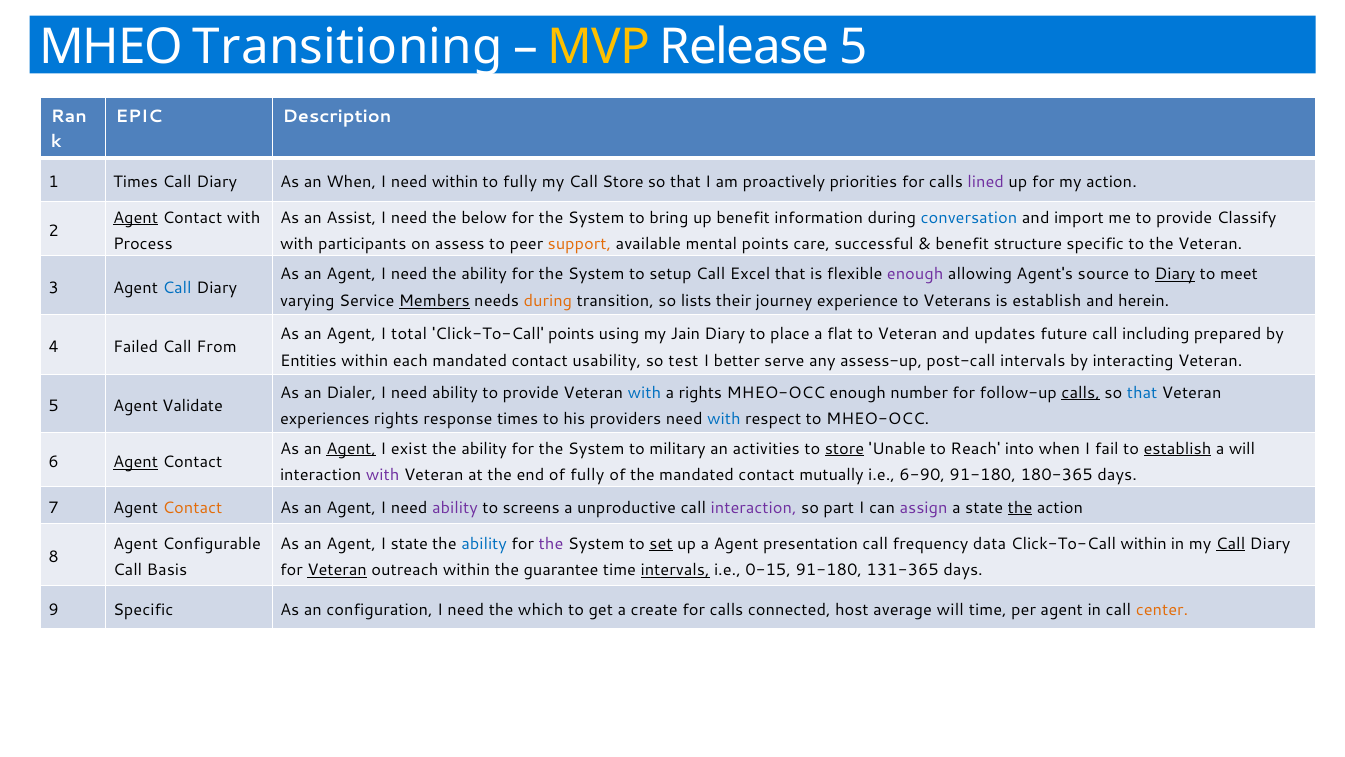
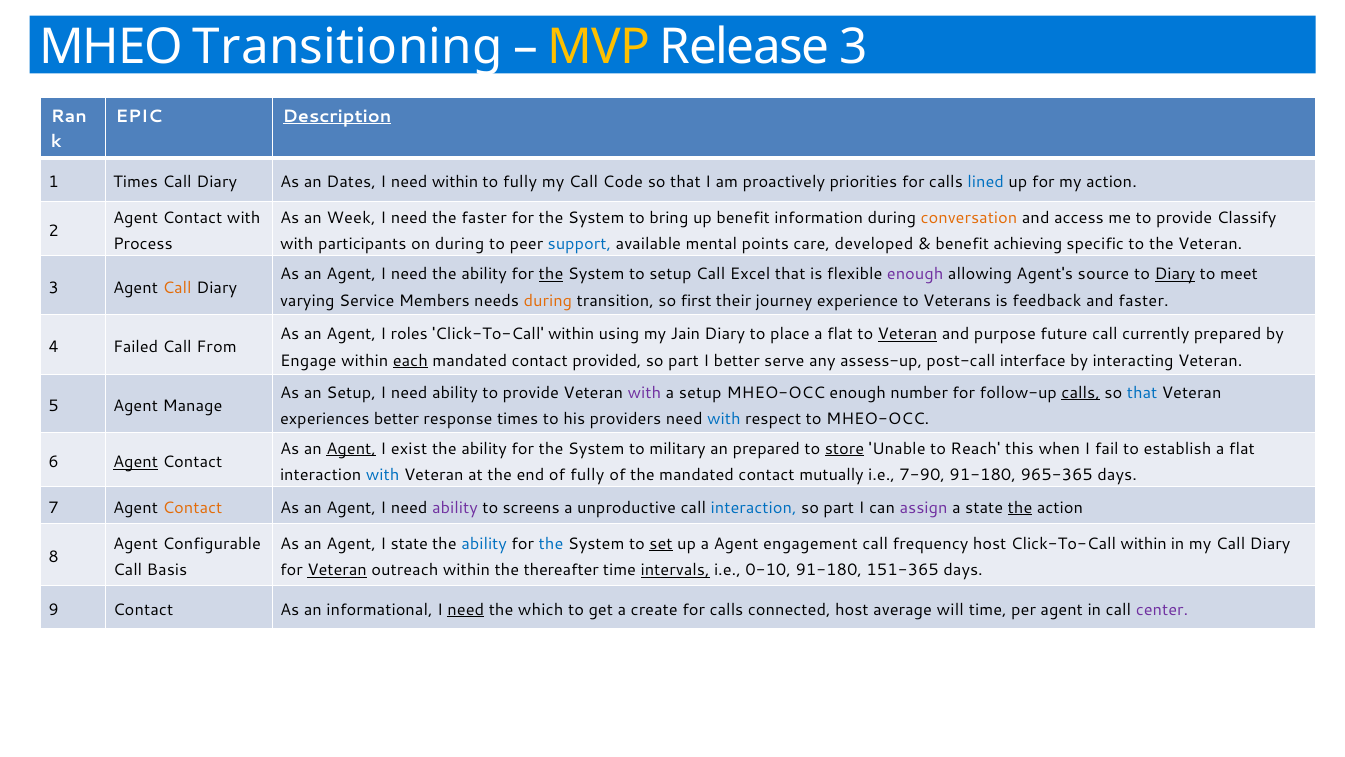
Release 5: 5 -> 3
Description underline: none -> present
an When: When -> Dates
Call Store: Store -> Code
lined colour: purple -> blue
Agent at (136, 218) underline: present -> none
Assist: Assist -> Week
the below: below -> faster
conversation colour: blue -> orange
import: import -> access
on assess: assess -> during
support colour: orange -> blue
successful: successful -> developed
structure: structure -> achieving
the at (551, 274) underline: none -> present
Call at (177, 287) colour: blue -> orange
Members underline: present -> none
lists: lists -> first
is establish: establish -> feedback
and herein: herein -> faster
total: total -> roles
points at (571, 334): points -> within
Veteran at (908, 334) underline: none -> present
updates: updates -> purpose
including: including -> currently
Entities: Entities -> Engage
each underline: none -> present
usability: usability -> provided
test at (683, 360): test -> part
post-call intervals: intervals -> interface
an Dialer: Dialer -> Setup
with at (644, 393) colour: blue -> purple
a rights: rights -> setup
Validate: Validate -> Manage
experiences rights: rights -> better
an activities: activities -> prepared
into: into -> this
establish at (1178, 448) underline: present -> none
will at (1242, 448): will -> flat
with at (383, 475) colour: purple -> blue
6-90: 6-90 -> 7-90
180-365: 180-365 -> 965-365
interaction at (754, 507) colour: purple -> blue
the at (551, 543) colour: purple -> blue
presentation: presentation -> engagement
frequency data: data -> host
Call at (1231, 543) underline: present -> none
guarantee: guarantee -> thereafter
0-15: 0-15 -> 0-10
131-365: 131-365 -> 151-365
9 Specific: Specific -> Contact
configuration: configuration -> informational
need at (466, 609) underline: none -> present
center colour: orange -> purple
